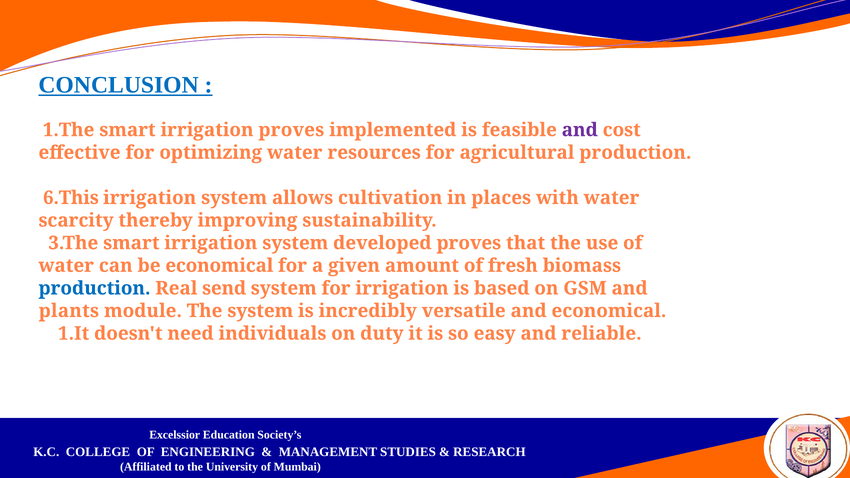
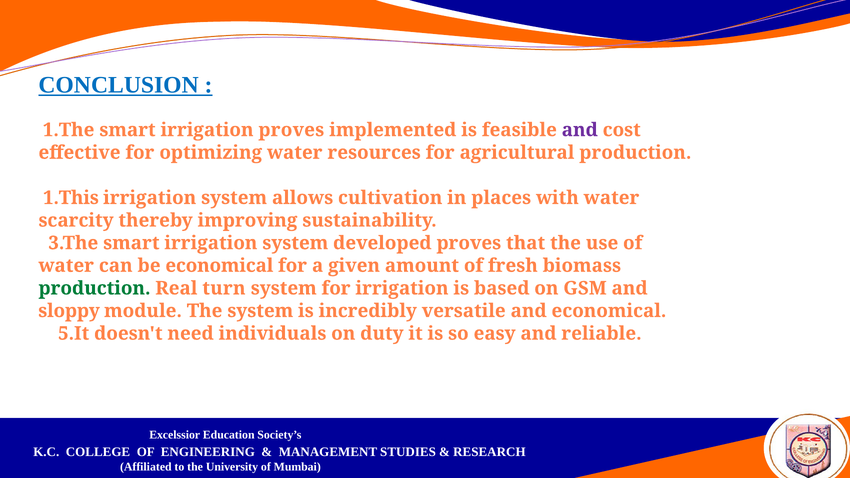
6.This: 6.This -> 1.This
production at (94, 288) colour: blue -> green
send: send -> turn
plants: plants -> sloppy
1.It: 1.It -> 5.It
